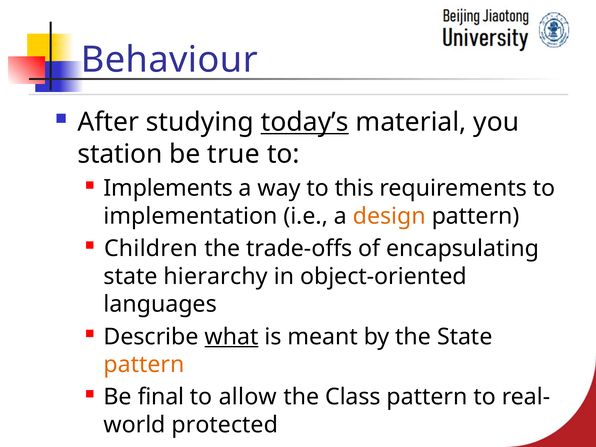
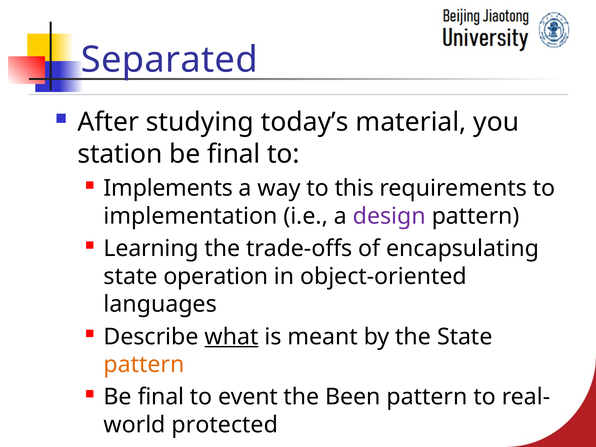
Behaviour: Behaviour -> Separated
today’s underline: present -> none
true at (234, 154): true -> final
design colour: orange -> purple
Children: Children -> Learning
hierarchy: hierarchy -> operation
allow: allow -> event
Class: Class -> Been
